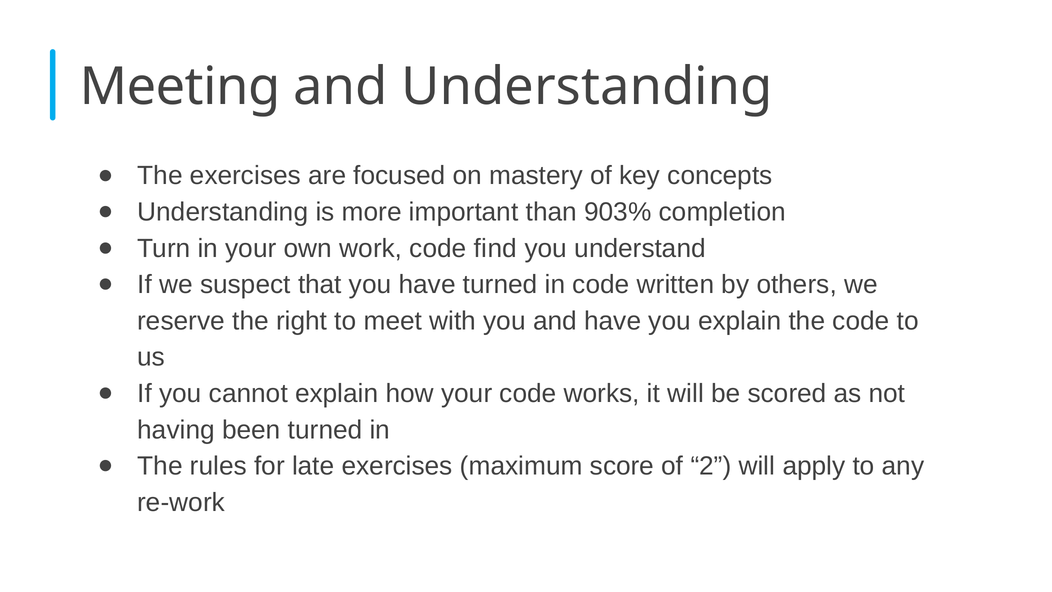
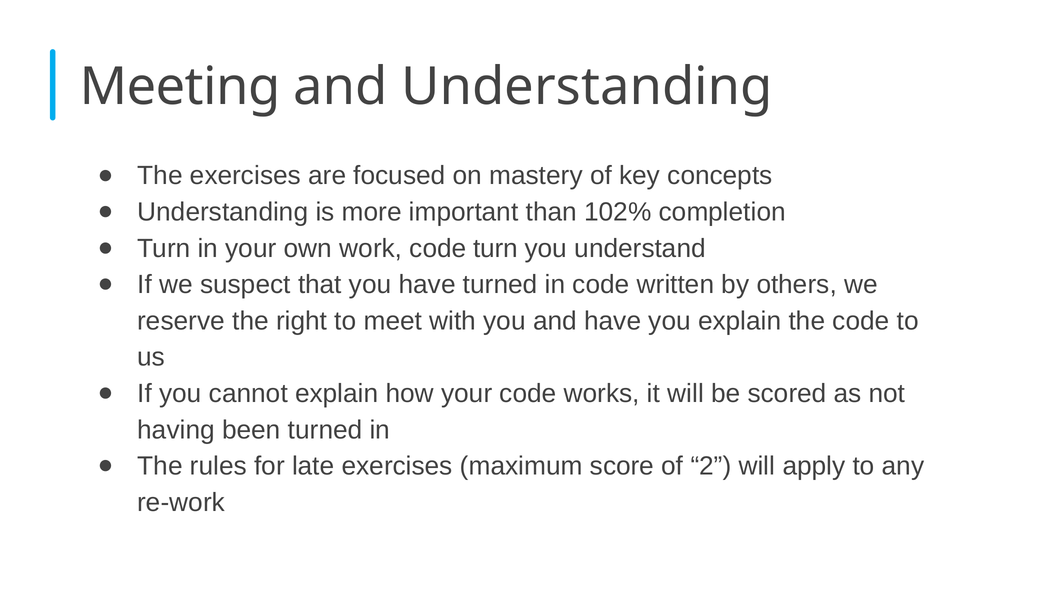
903%: 903% -> 102%
code find: find -> turn
